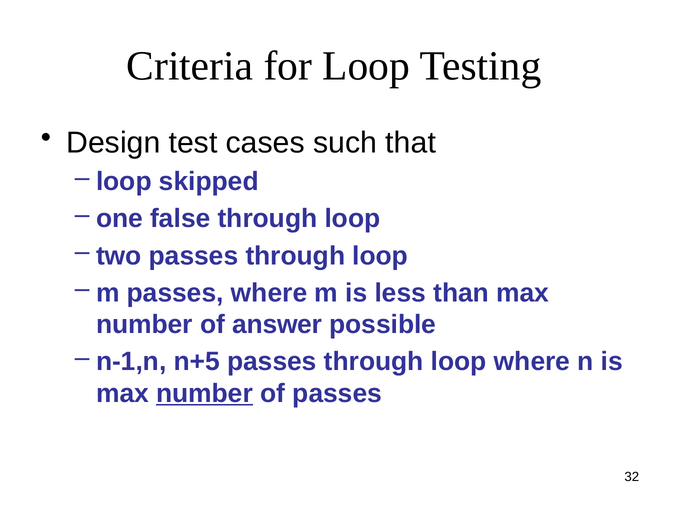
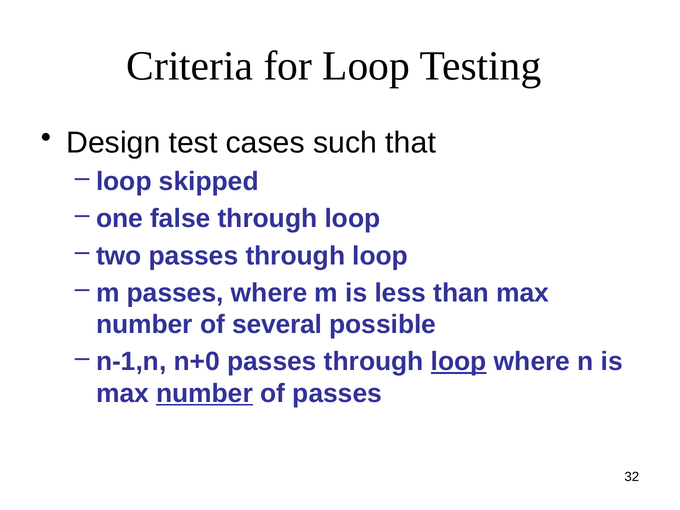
answer: answer -> several
n+5: n+5 -> n+0
loop at (459, 362) underline: none -> present
